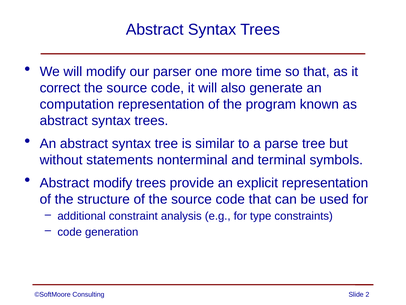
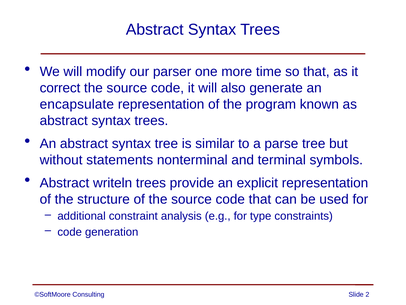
computation: computation -> encapsulate
Abstract modify: modify -> writeln
